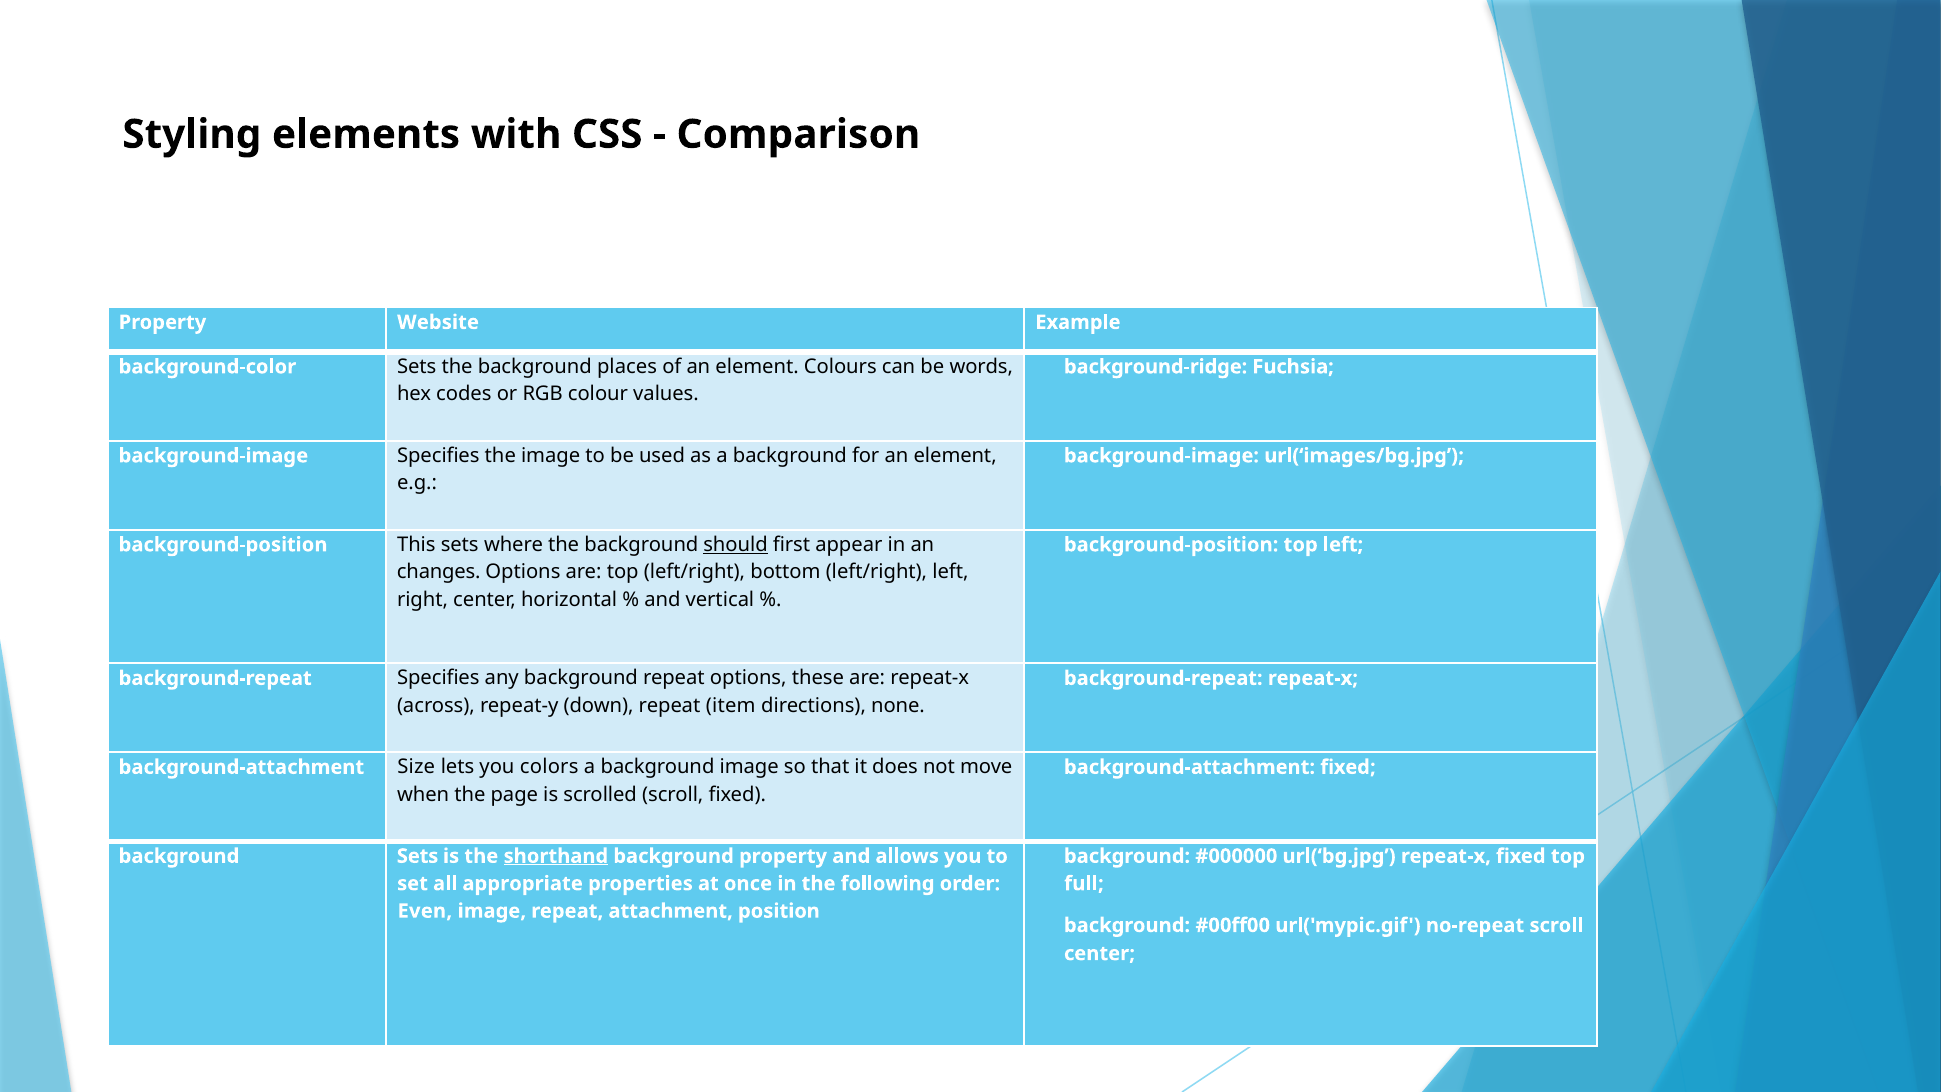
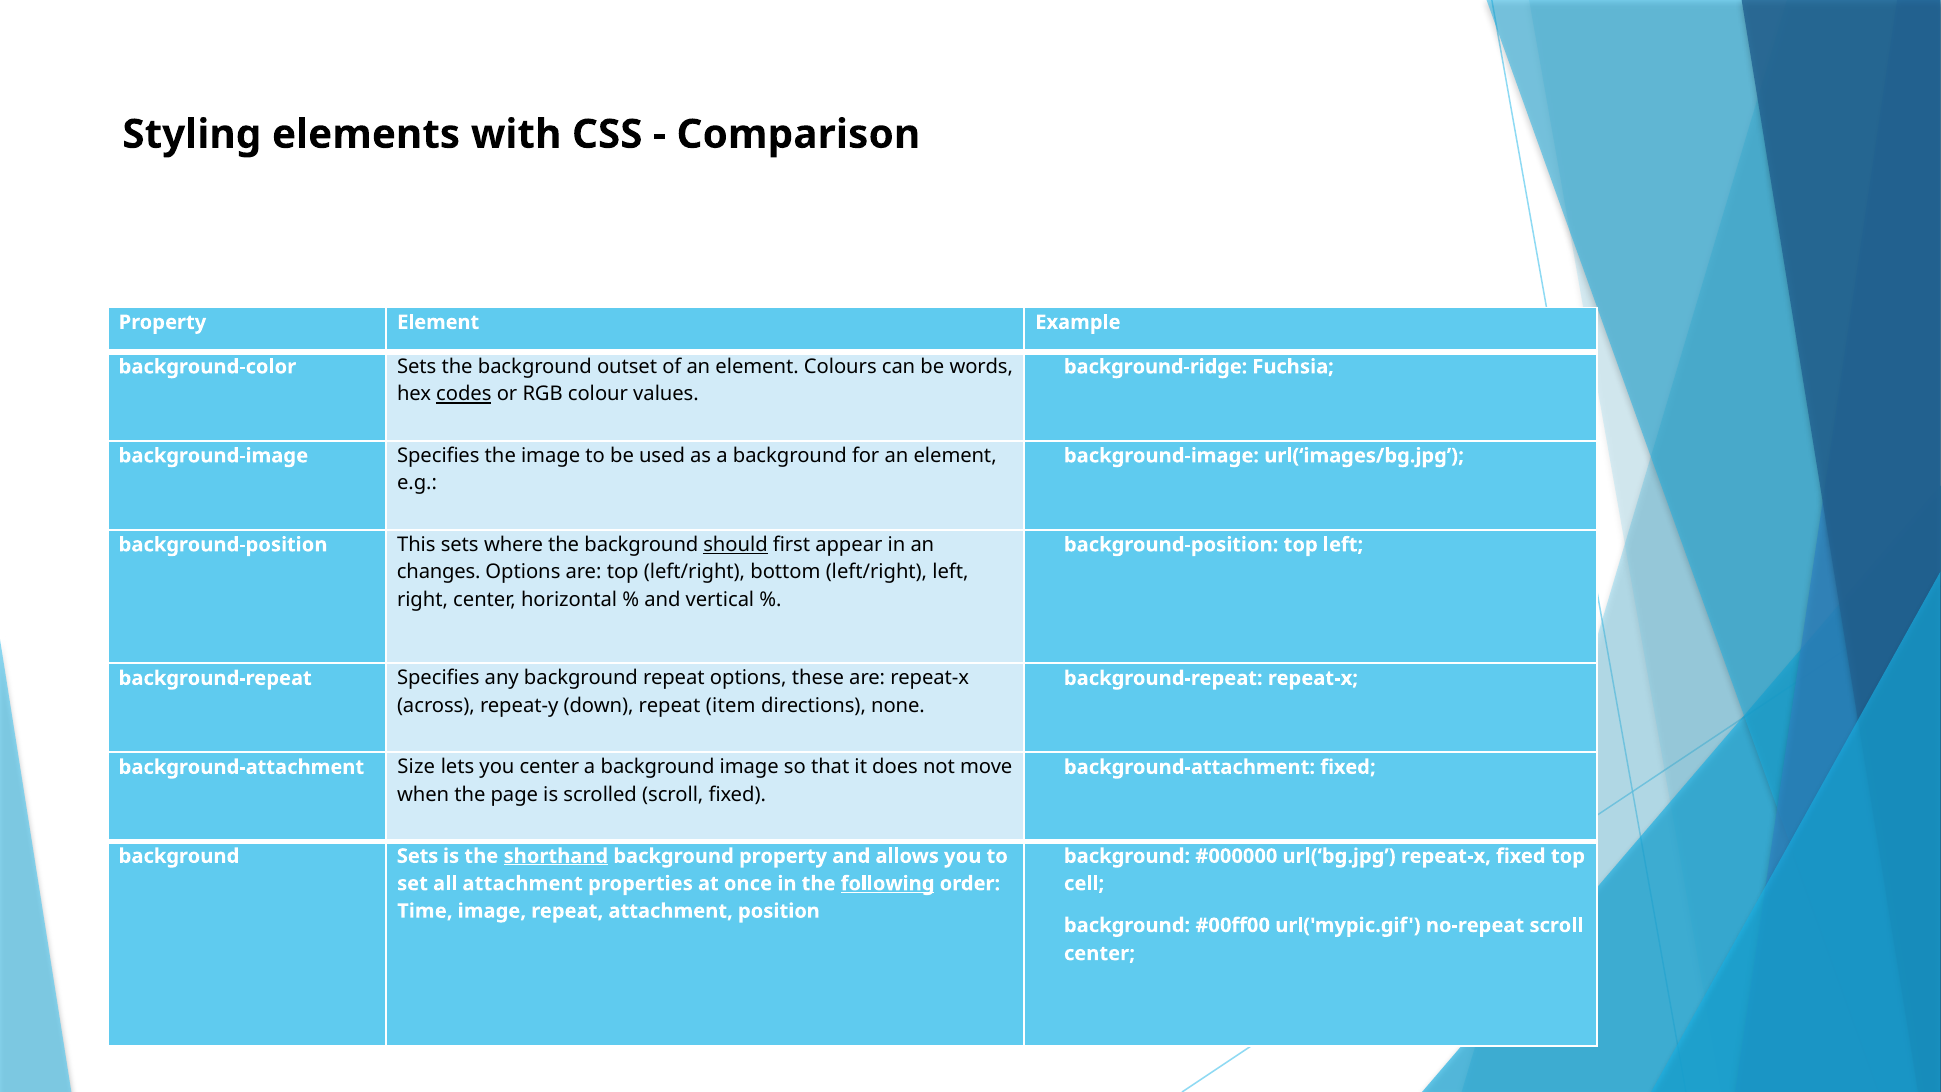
Property Website: Website -> Element
places: places -> outset
codes underline: none -> present
you colors: colors -> center
all appropriate: appropriate -> attachment
following underline: none -> present
full: full -> cell
Even: Even -> Time
